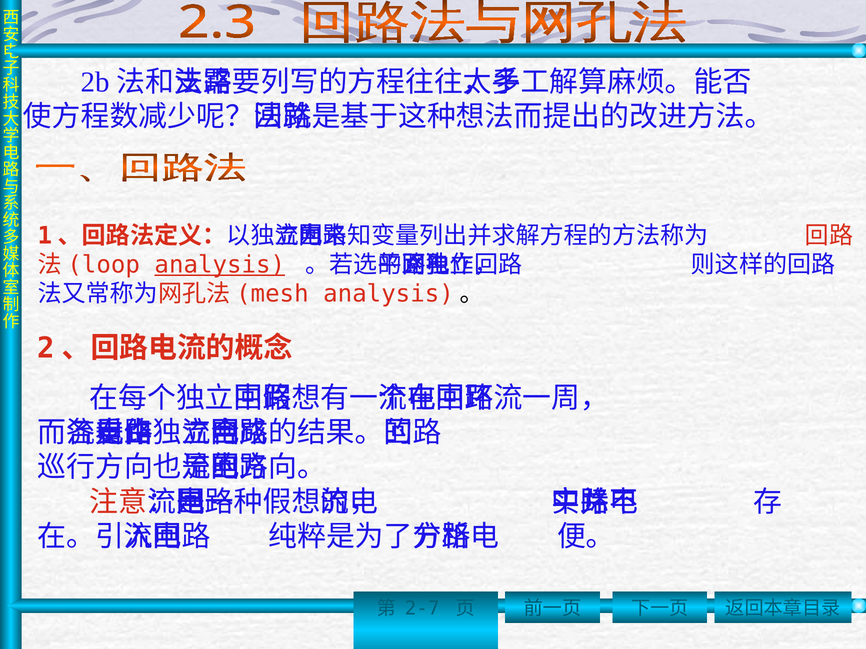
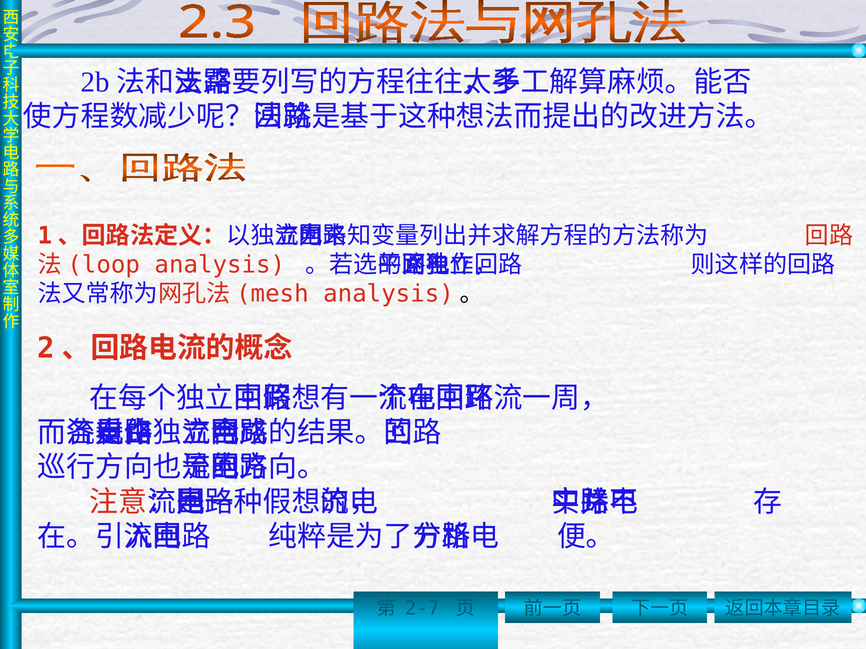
analysis underline: present -> none
